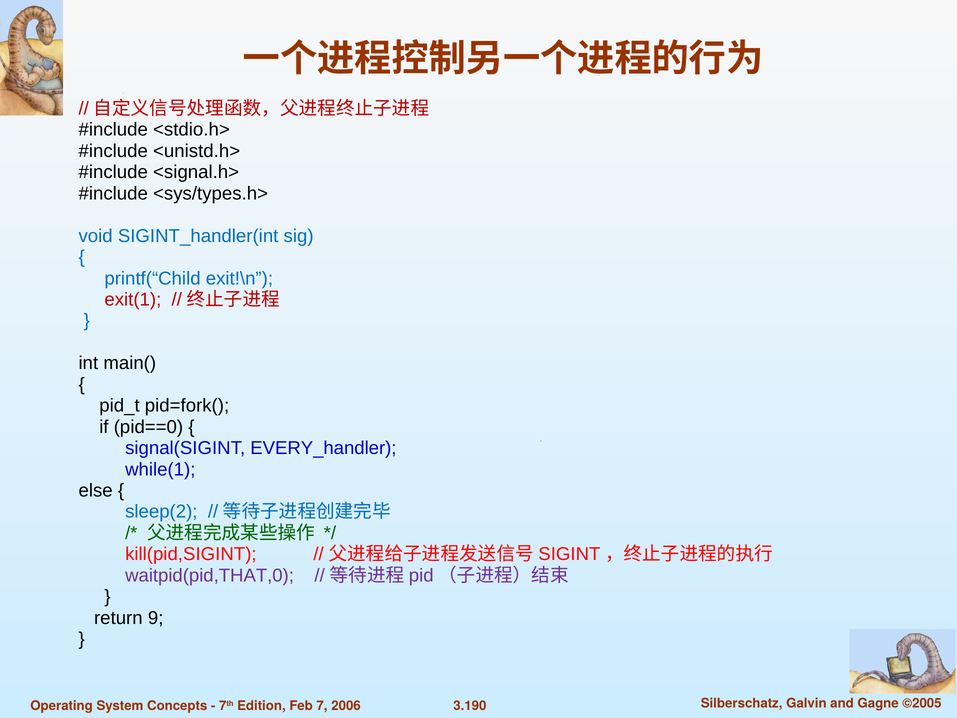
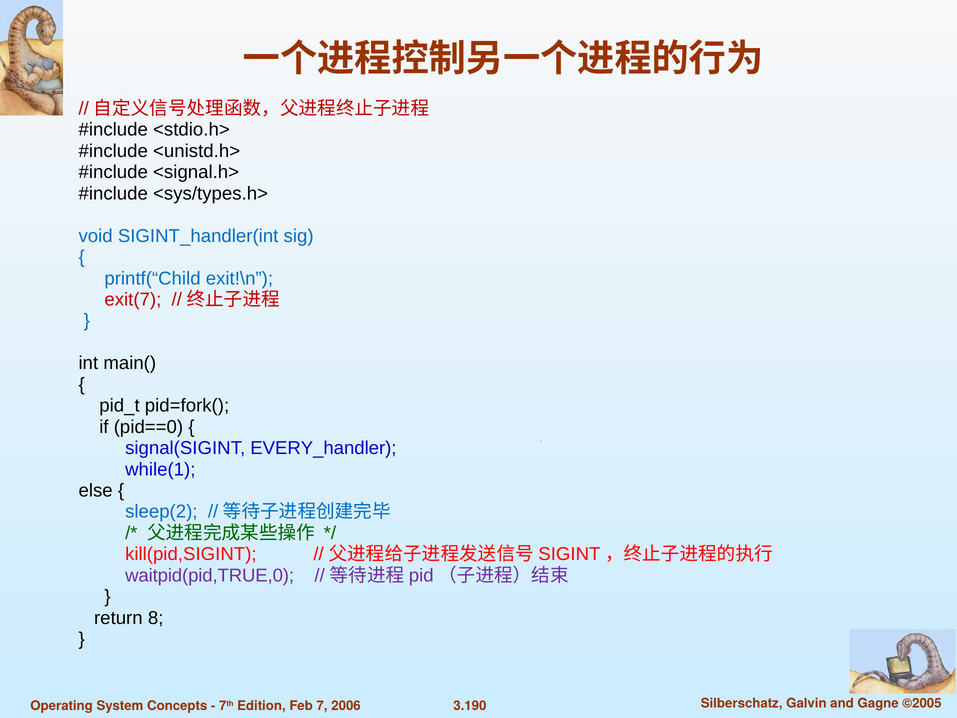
exit(1: exit(1 -> exit(7
waitpid(pid,THAT,0: waitpid(pid,THAT,0 -> waitpid(pid,TRUE,0
9: 9 -> 8
